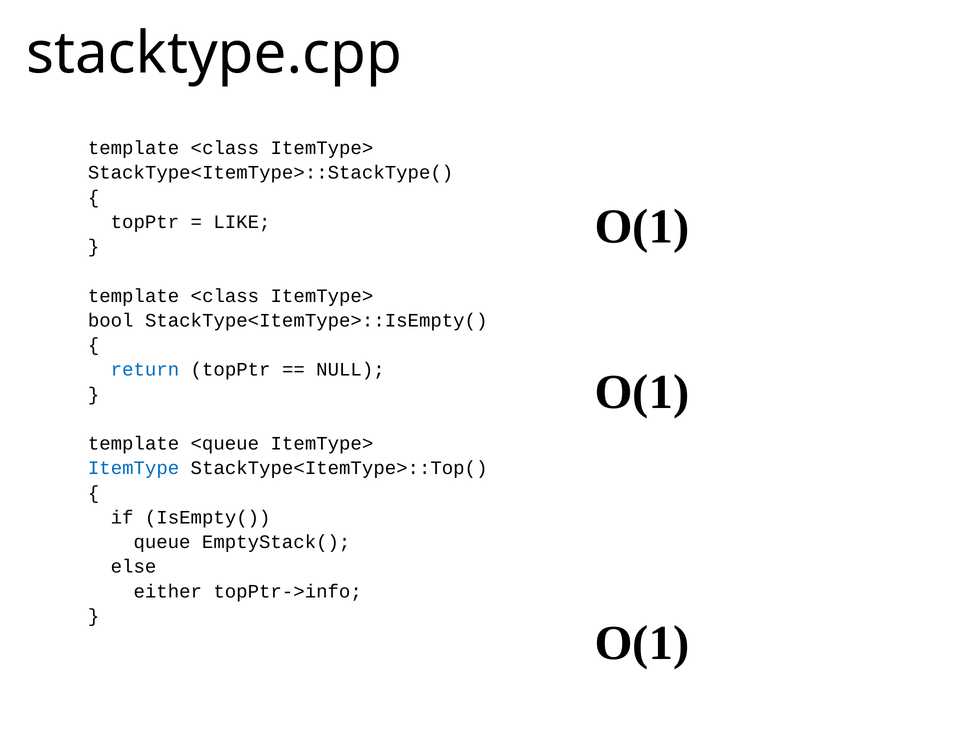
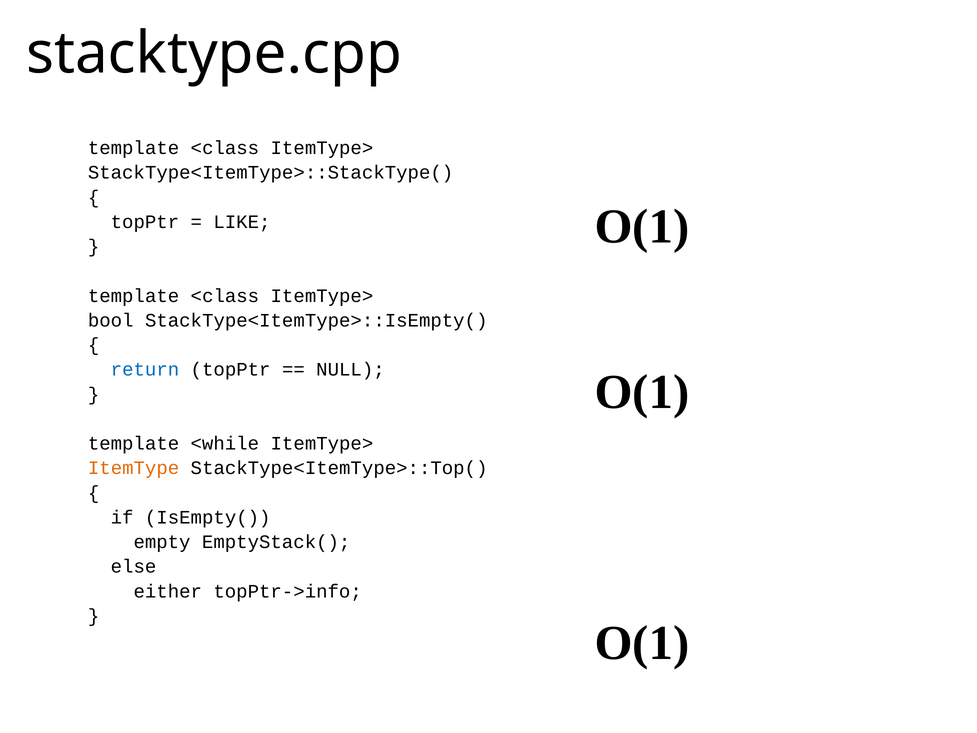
<queue: <queue -> <while
ItemType colour: blue -> orange
queue: queue -> empty
